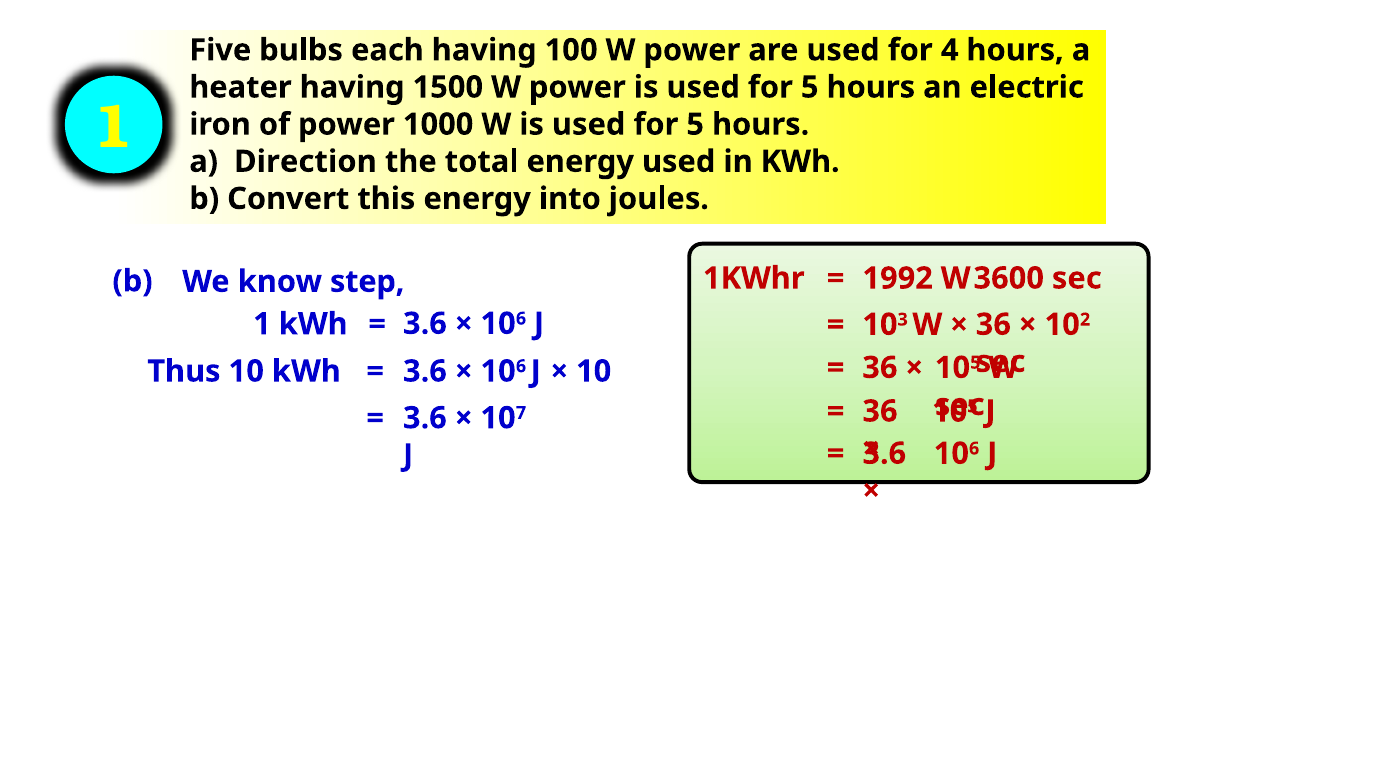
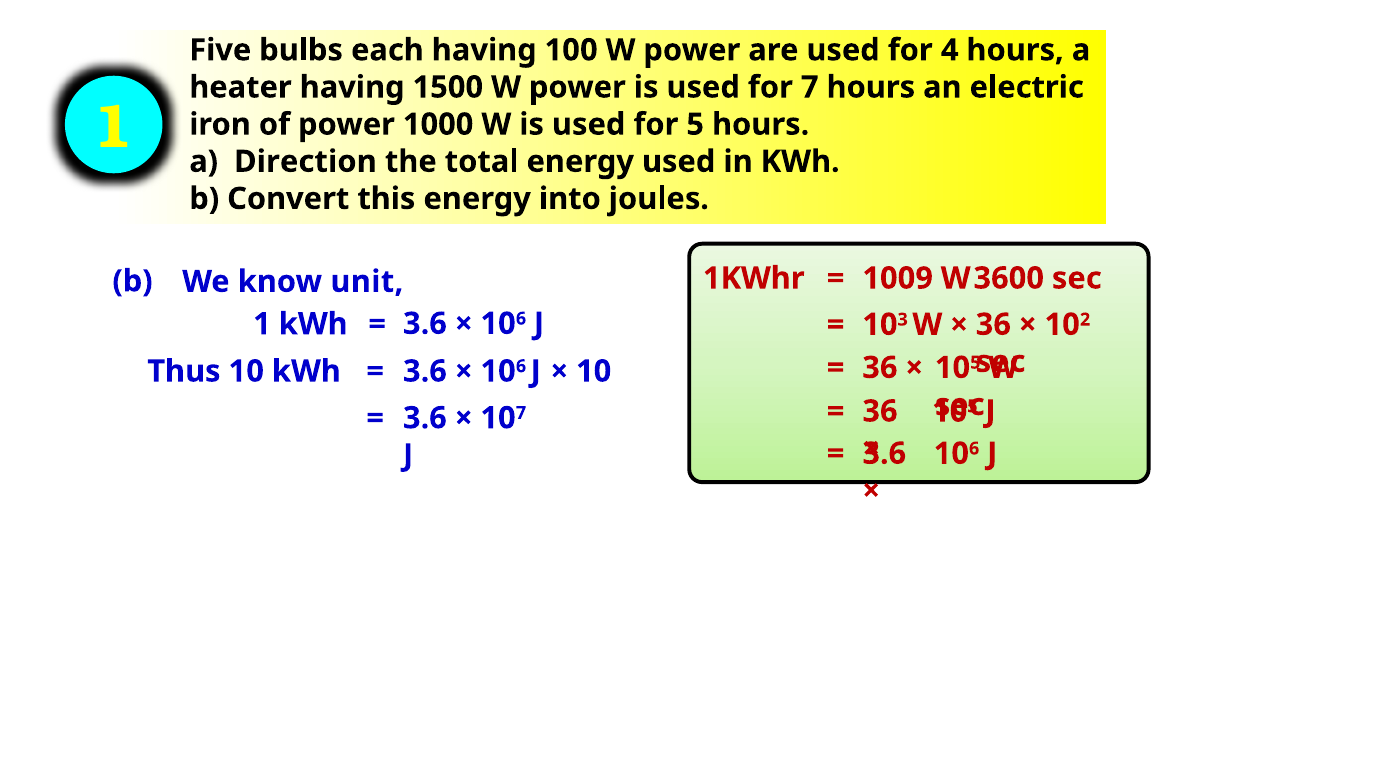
5 at (810, 87): 5 -> 7
1992: 1992 -> 1009
step: step -> unit
